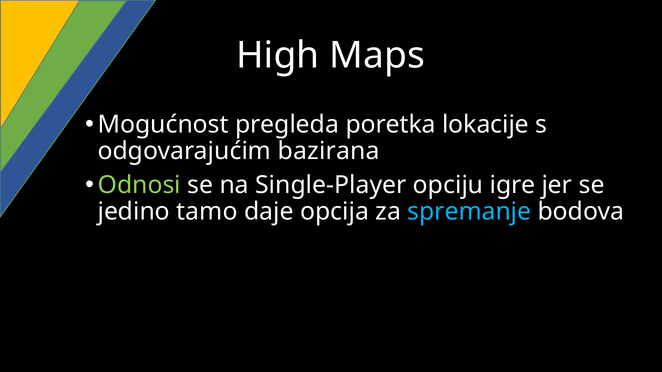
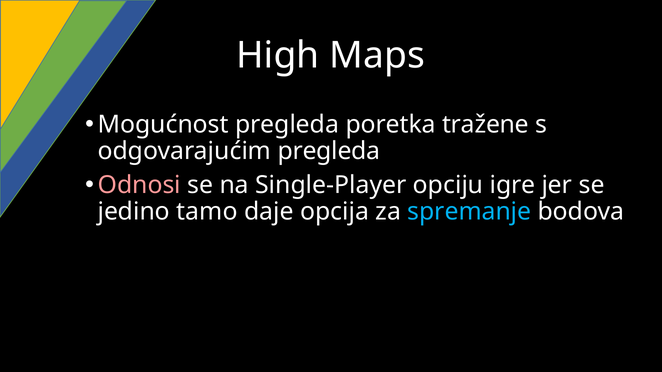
lokacije: lokacije -> tražene
odgovarajućim bazirana: bazirana -> pregleda
Odnosi colour: light green -> pink
